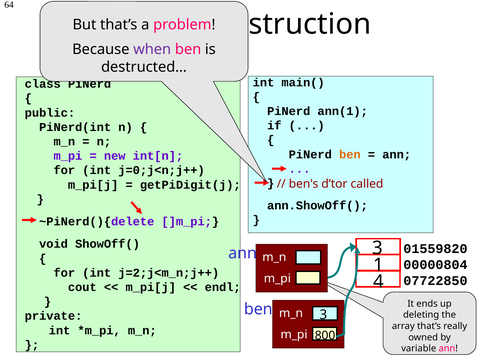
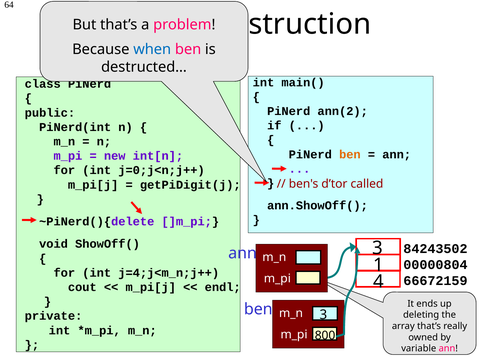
when colour: purple -> blue
ann(1: ann(1 -> ann(2
01559820: 01559820 -> 84243502
j=2;j<m_n;j++: j=2;j<m_n;j++ -> j=4;j<m_n;j++
07722850: 07722850 -> 66672159
